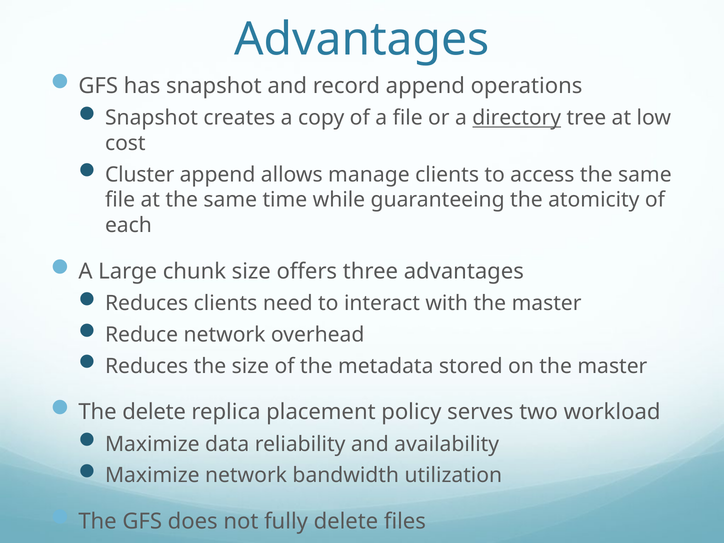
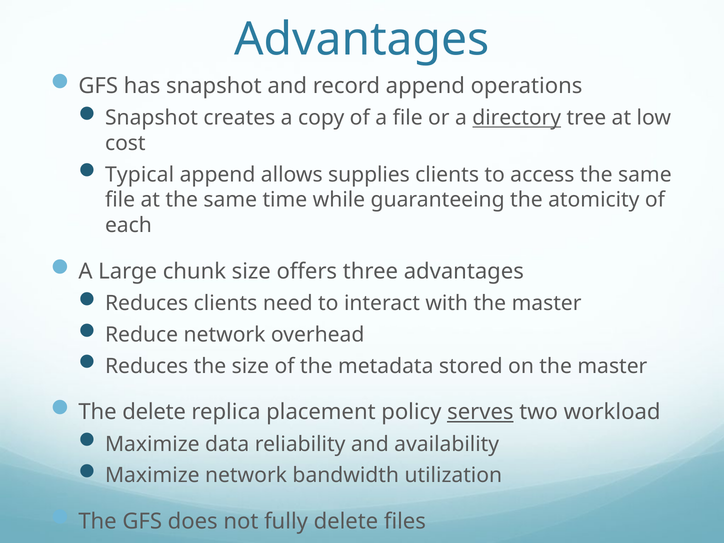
Cluster: Cluster -> Typical
manage: manage -> supplies
serves underline: none -> present
